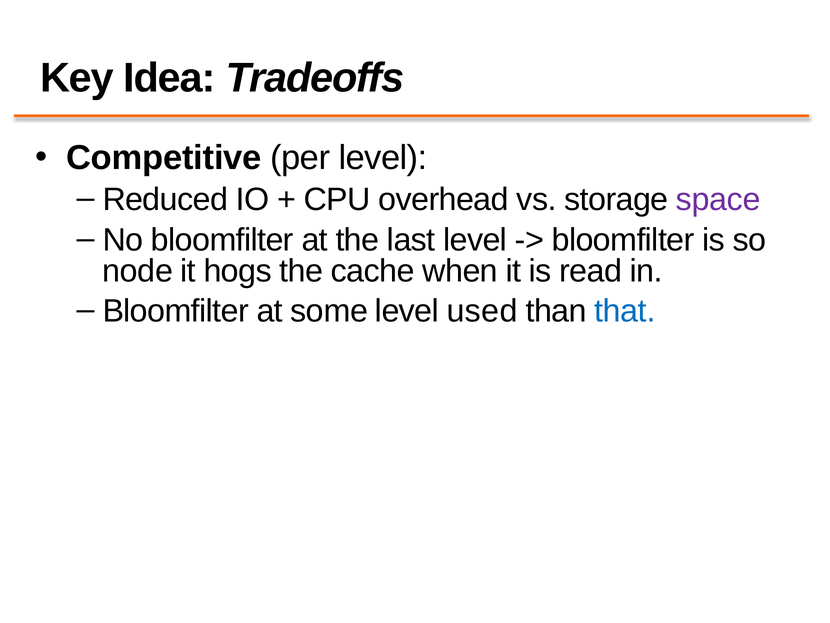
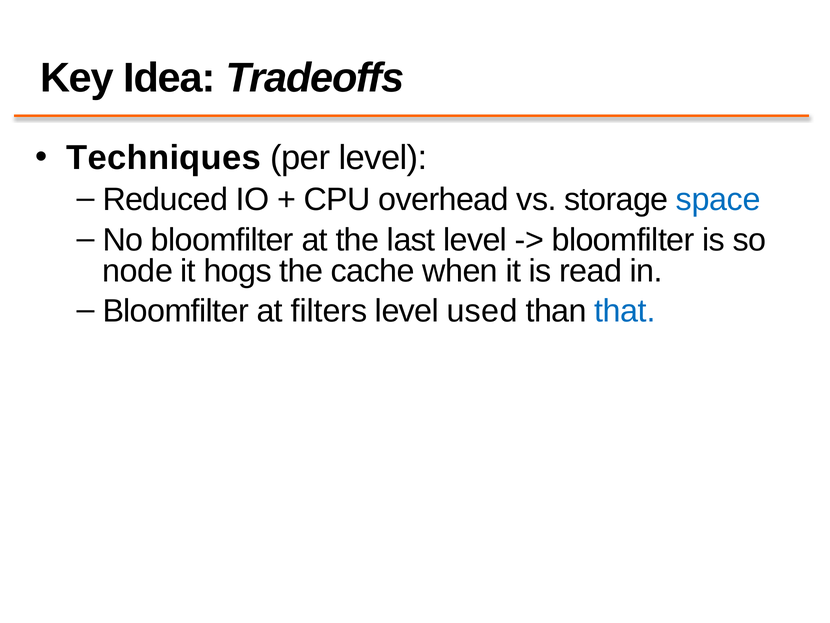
Competitive: Competitive -> Techniques
space colour: purple -> blue
some: some -> filters
